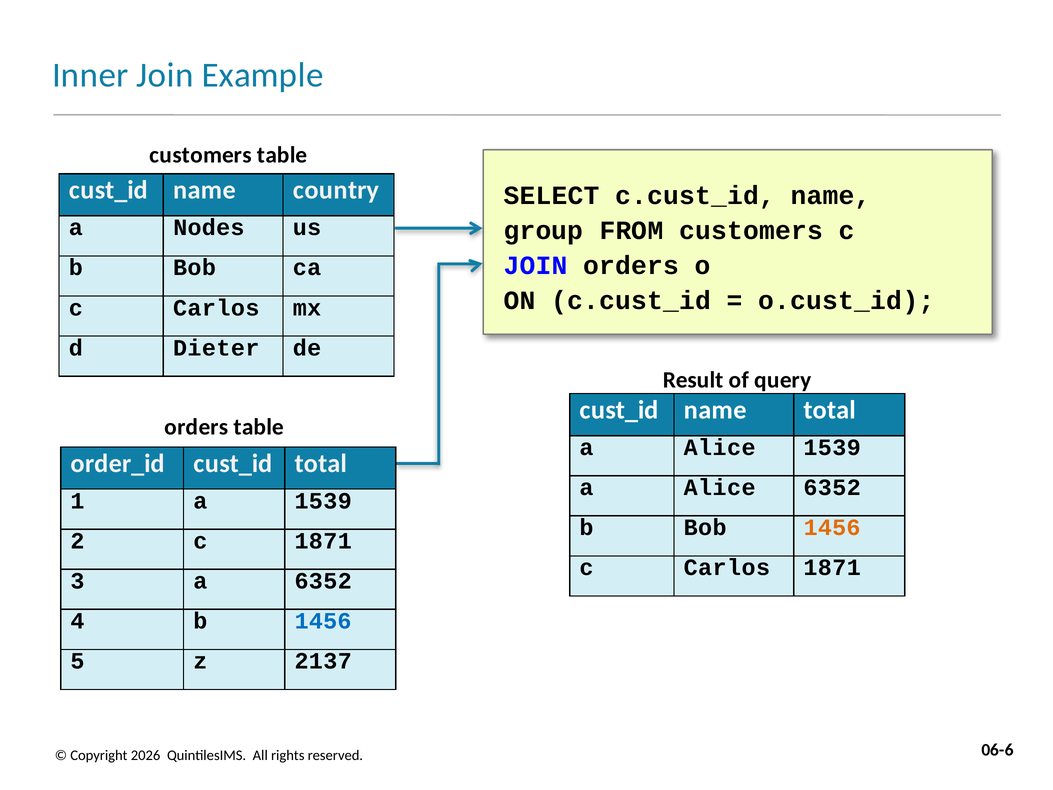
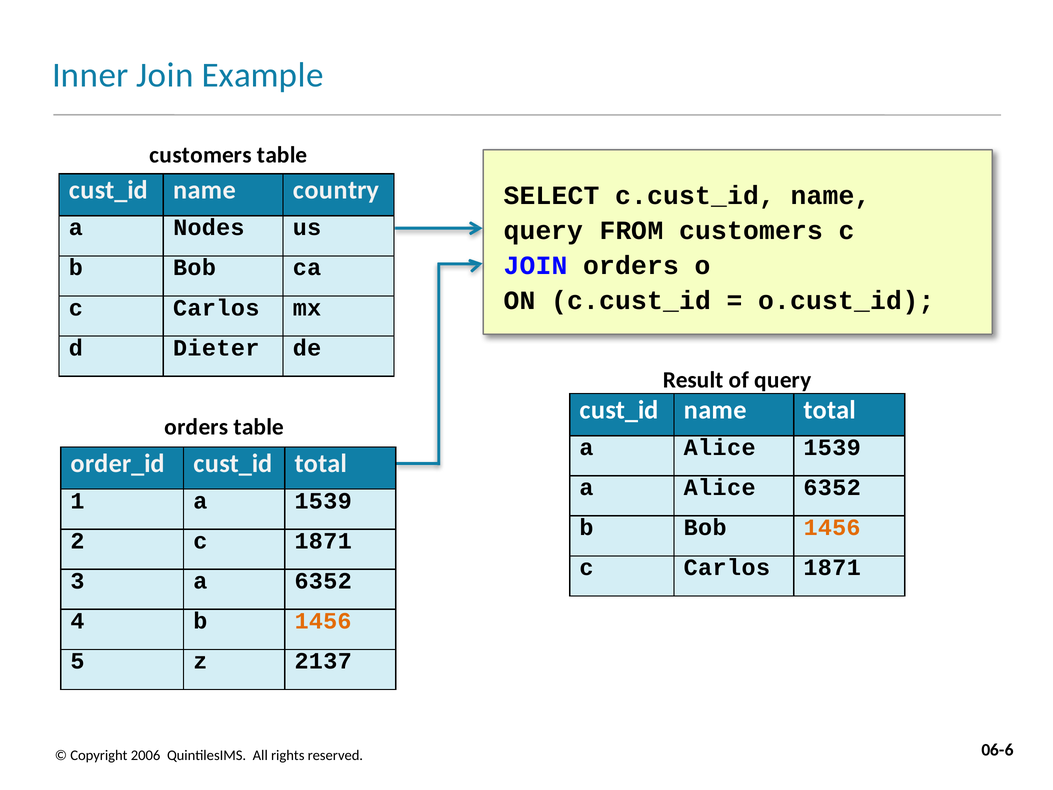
group at (543, 230): group -> query
1456 at (323, 621) colour: blue -> orange
2026: 2026 -> 2006
